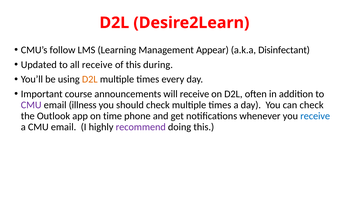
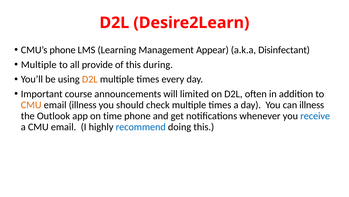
CMU’s follow: follow -> phone
Updated at (39, 64): Updated -> Multiple
all receive: receive -> provide
will receive: receive -> limited
CMU at (31, 105) colour: purple -> orange
can check: check -> illness
recommend colour: purple -> blue
